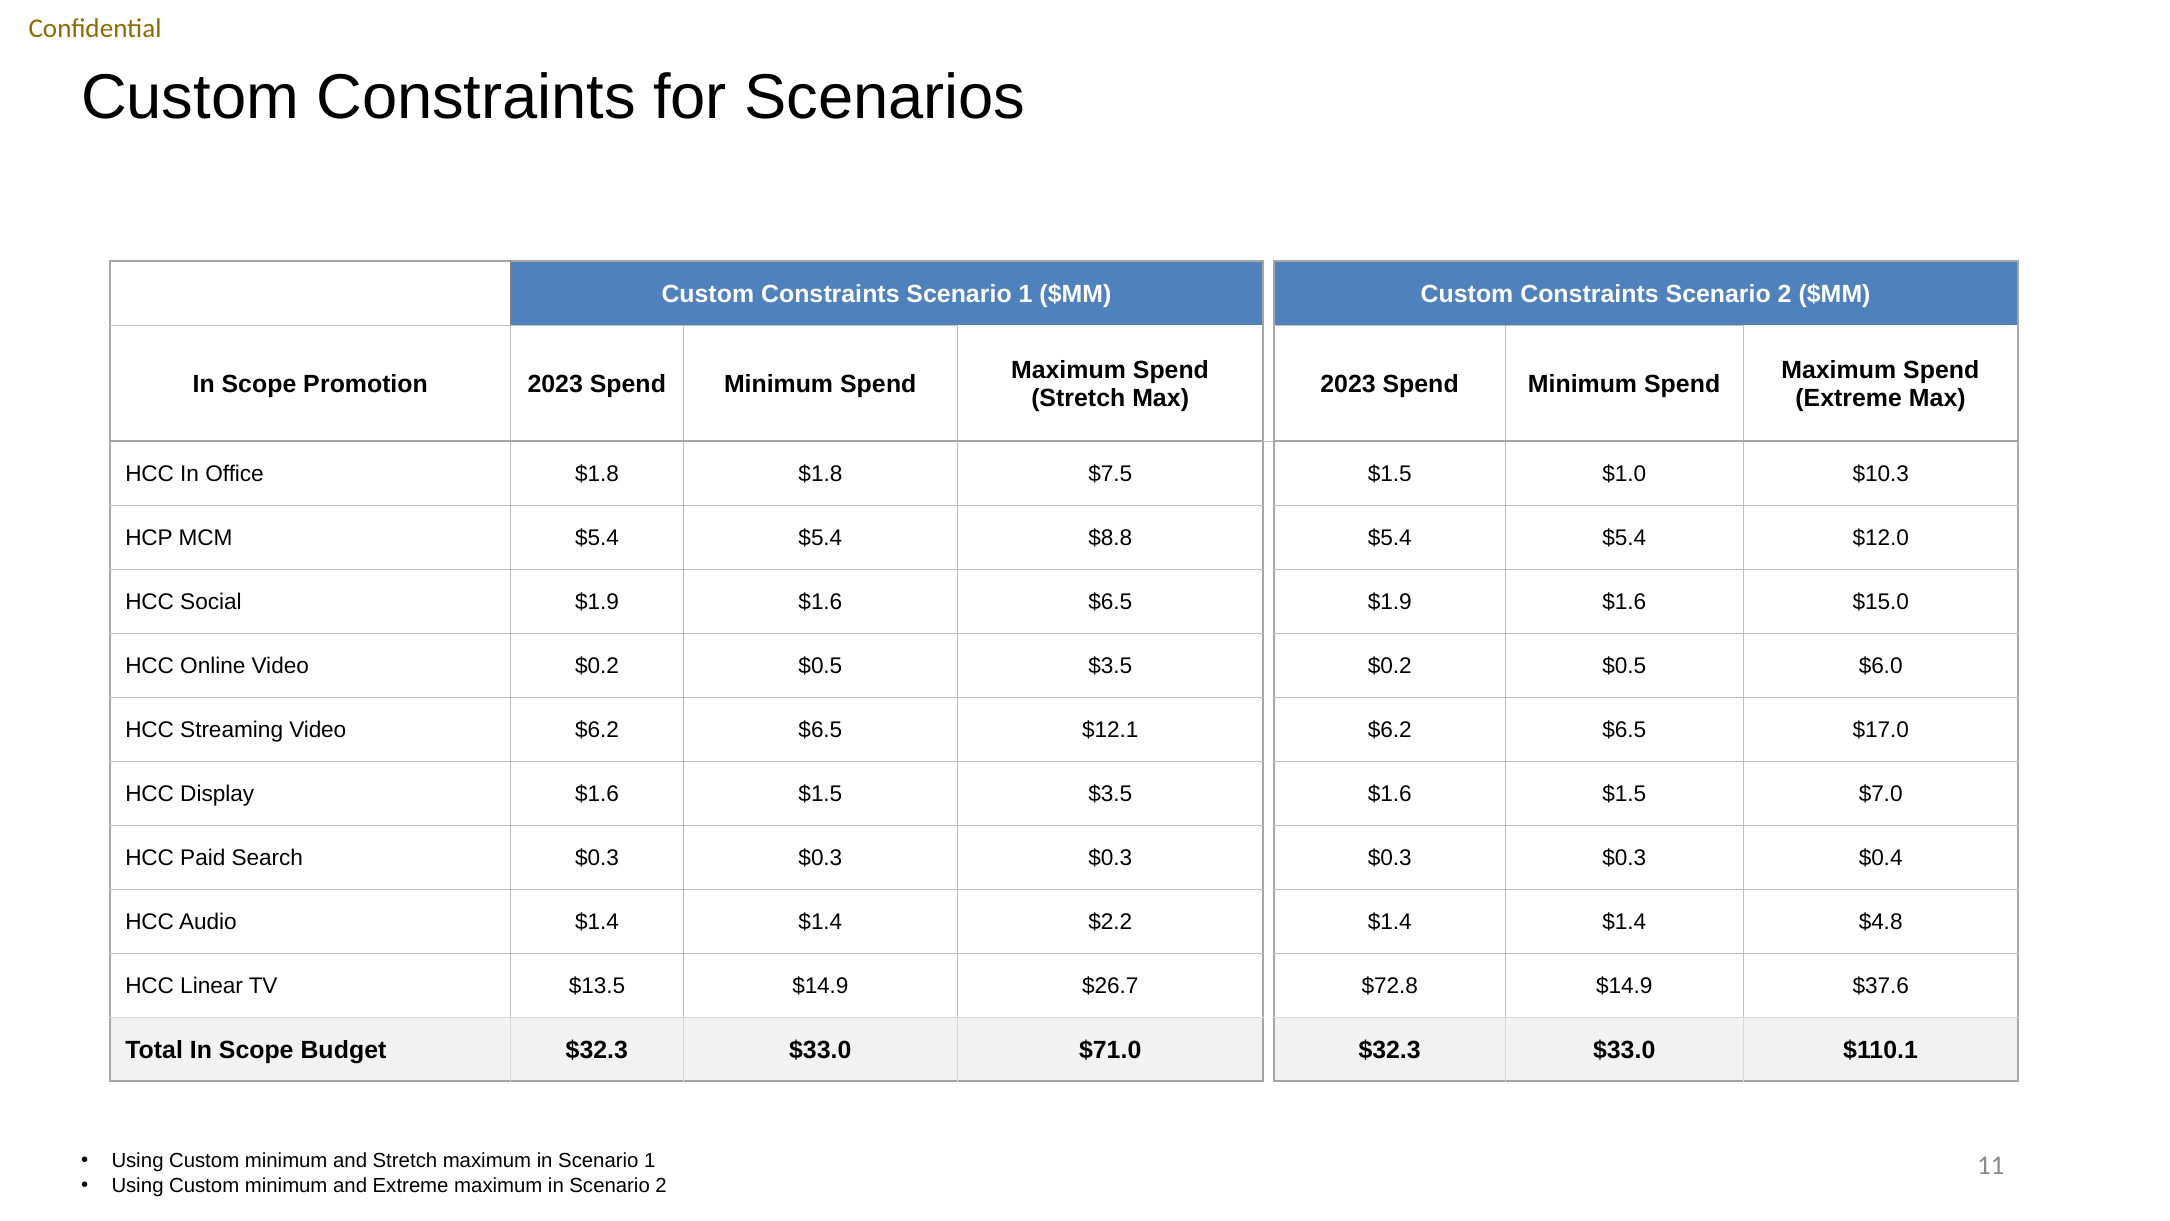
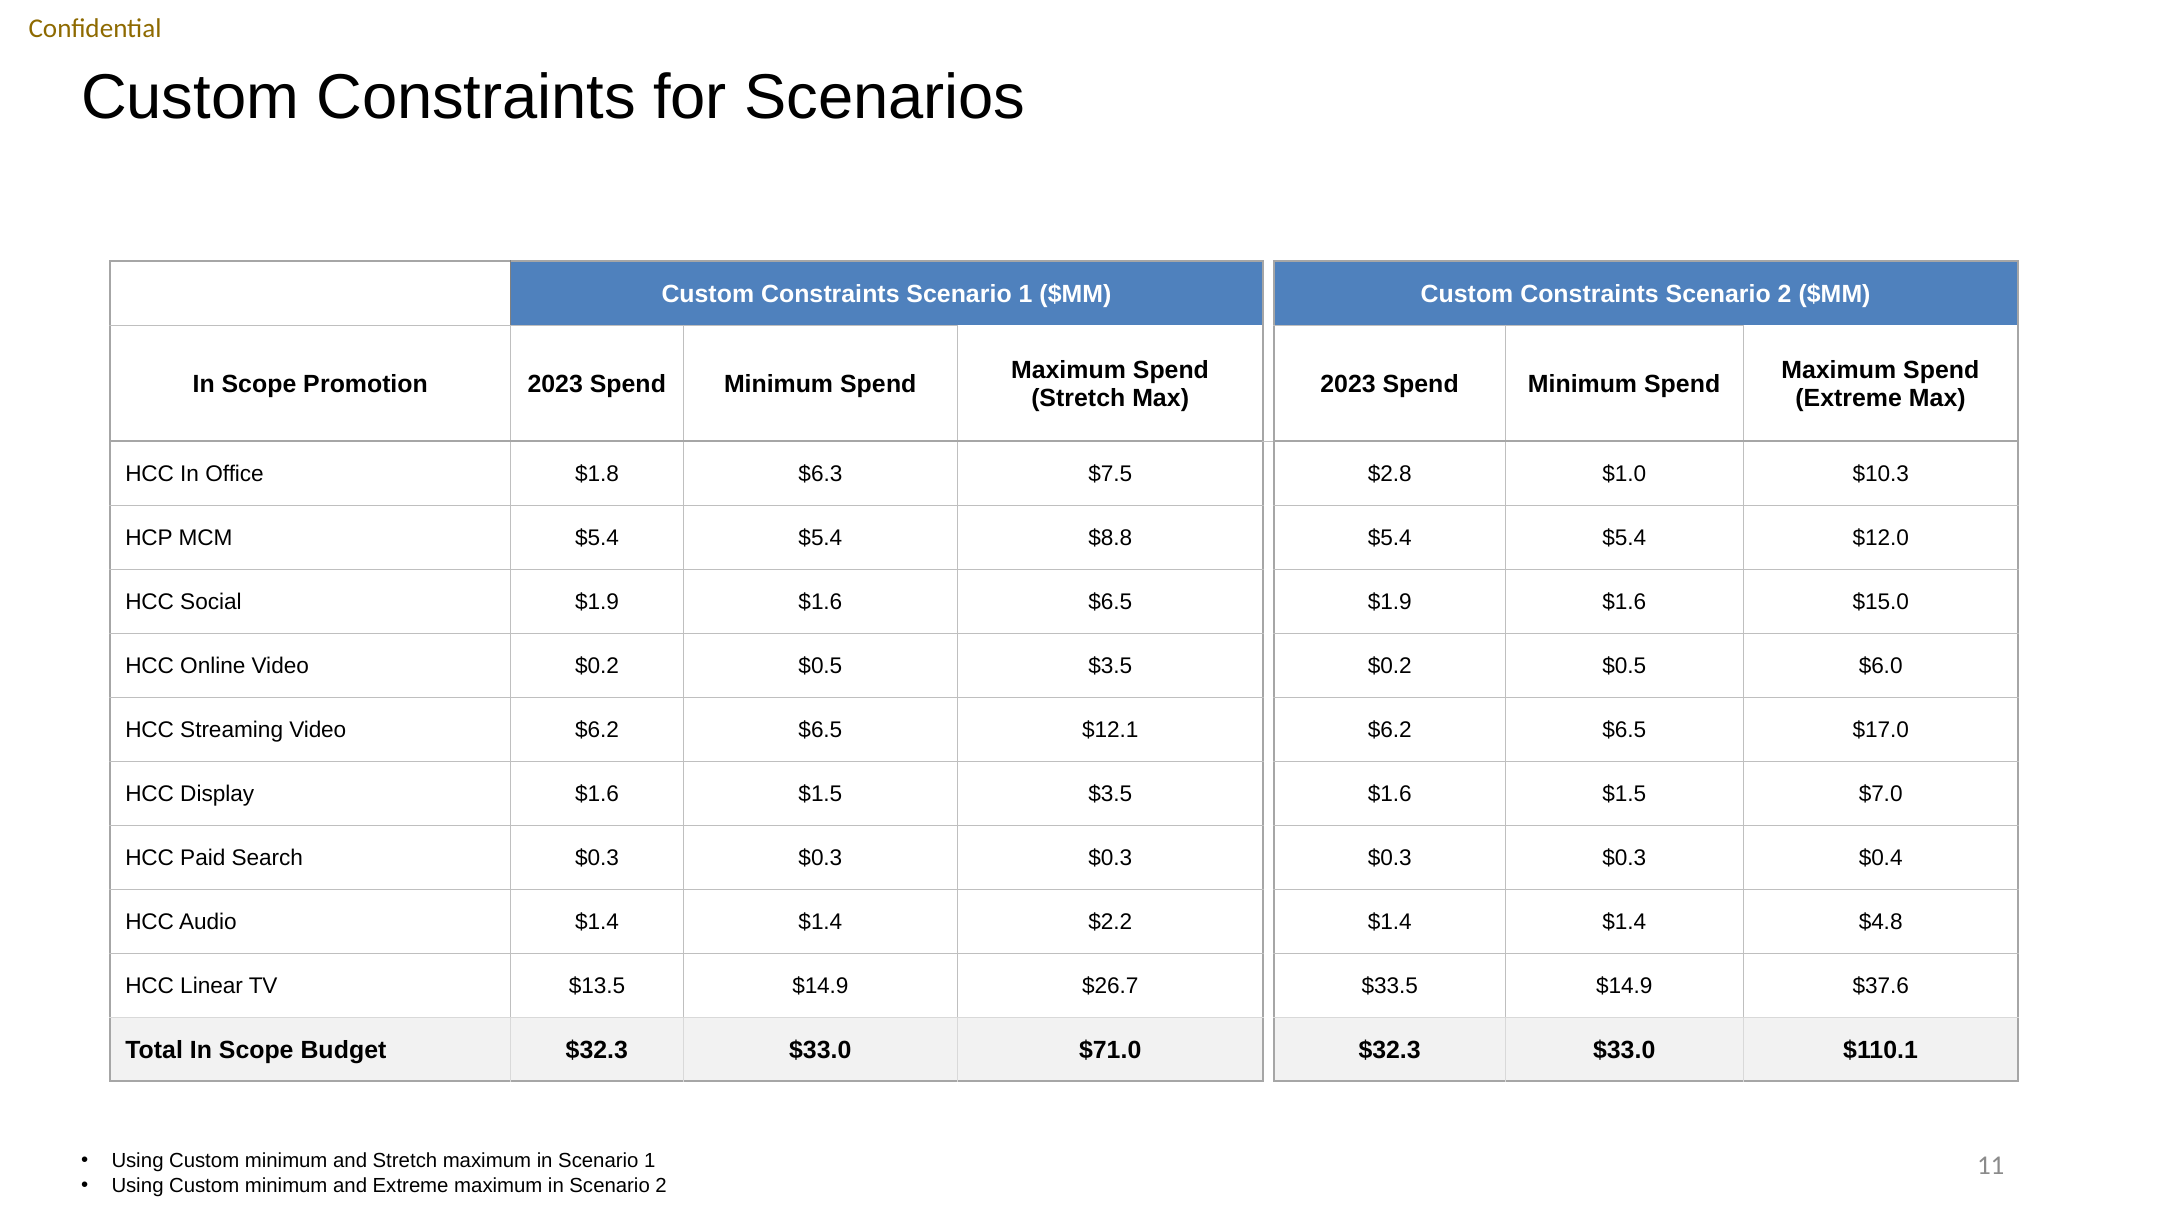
$1.8 $1.8: $1.8 -> $6.3
$7.5 $1.5: $1.5 -> $2.8
$72.8: $72.8 -> $33.5
